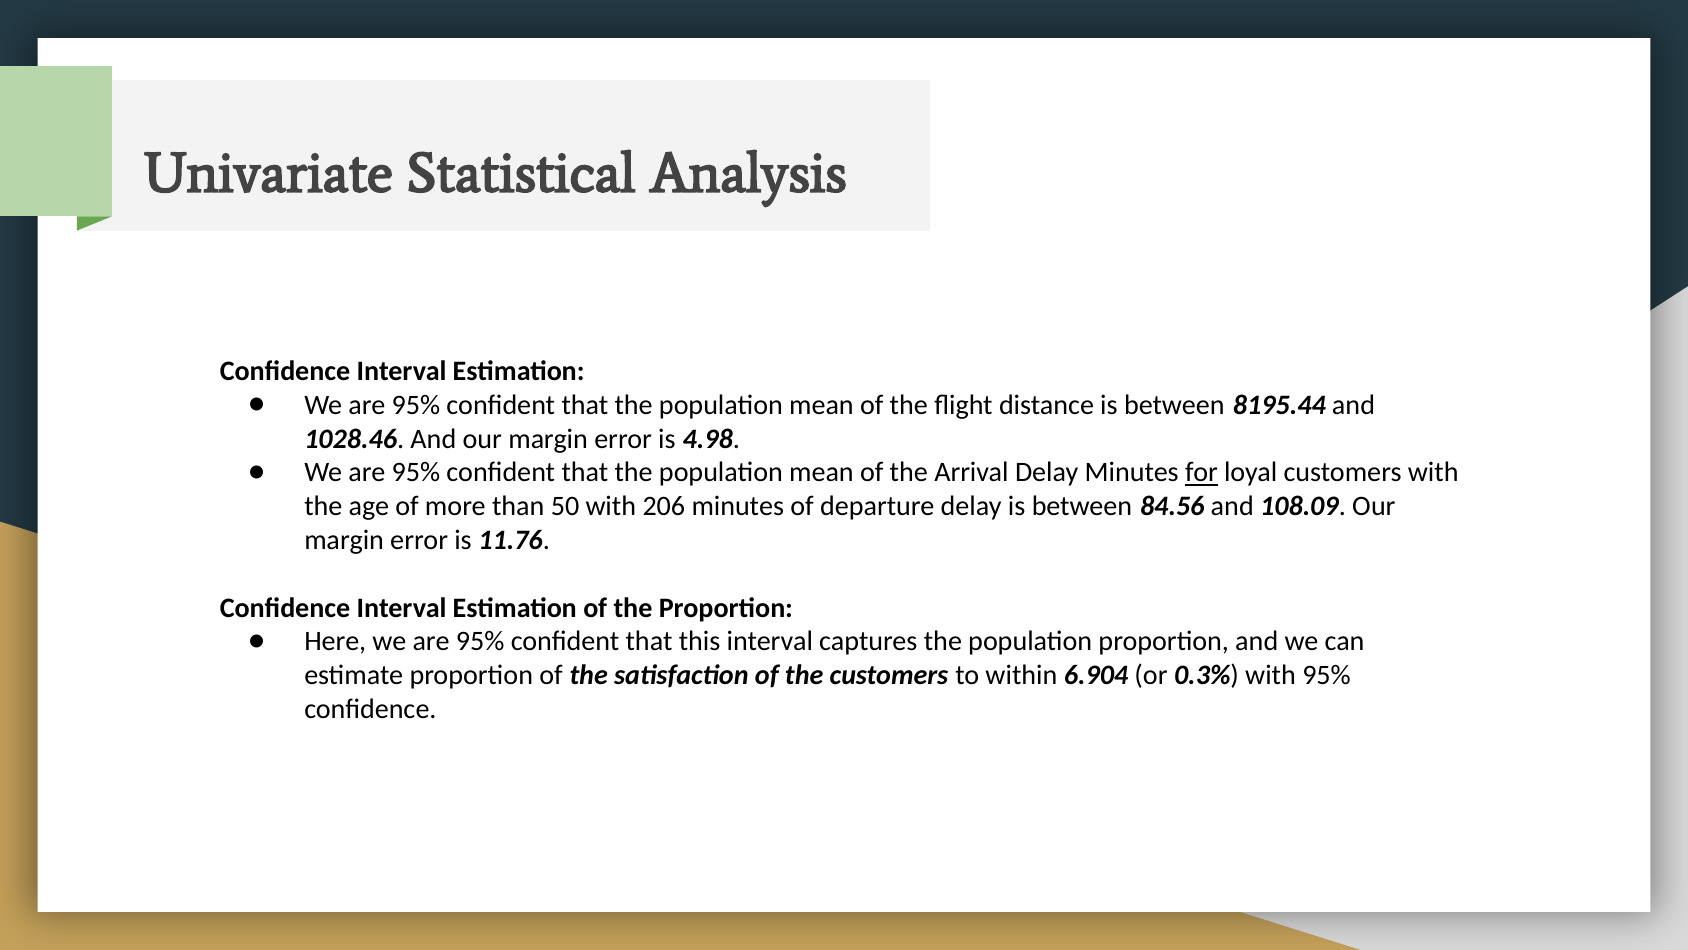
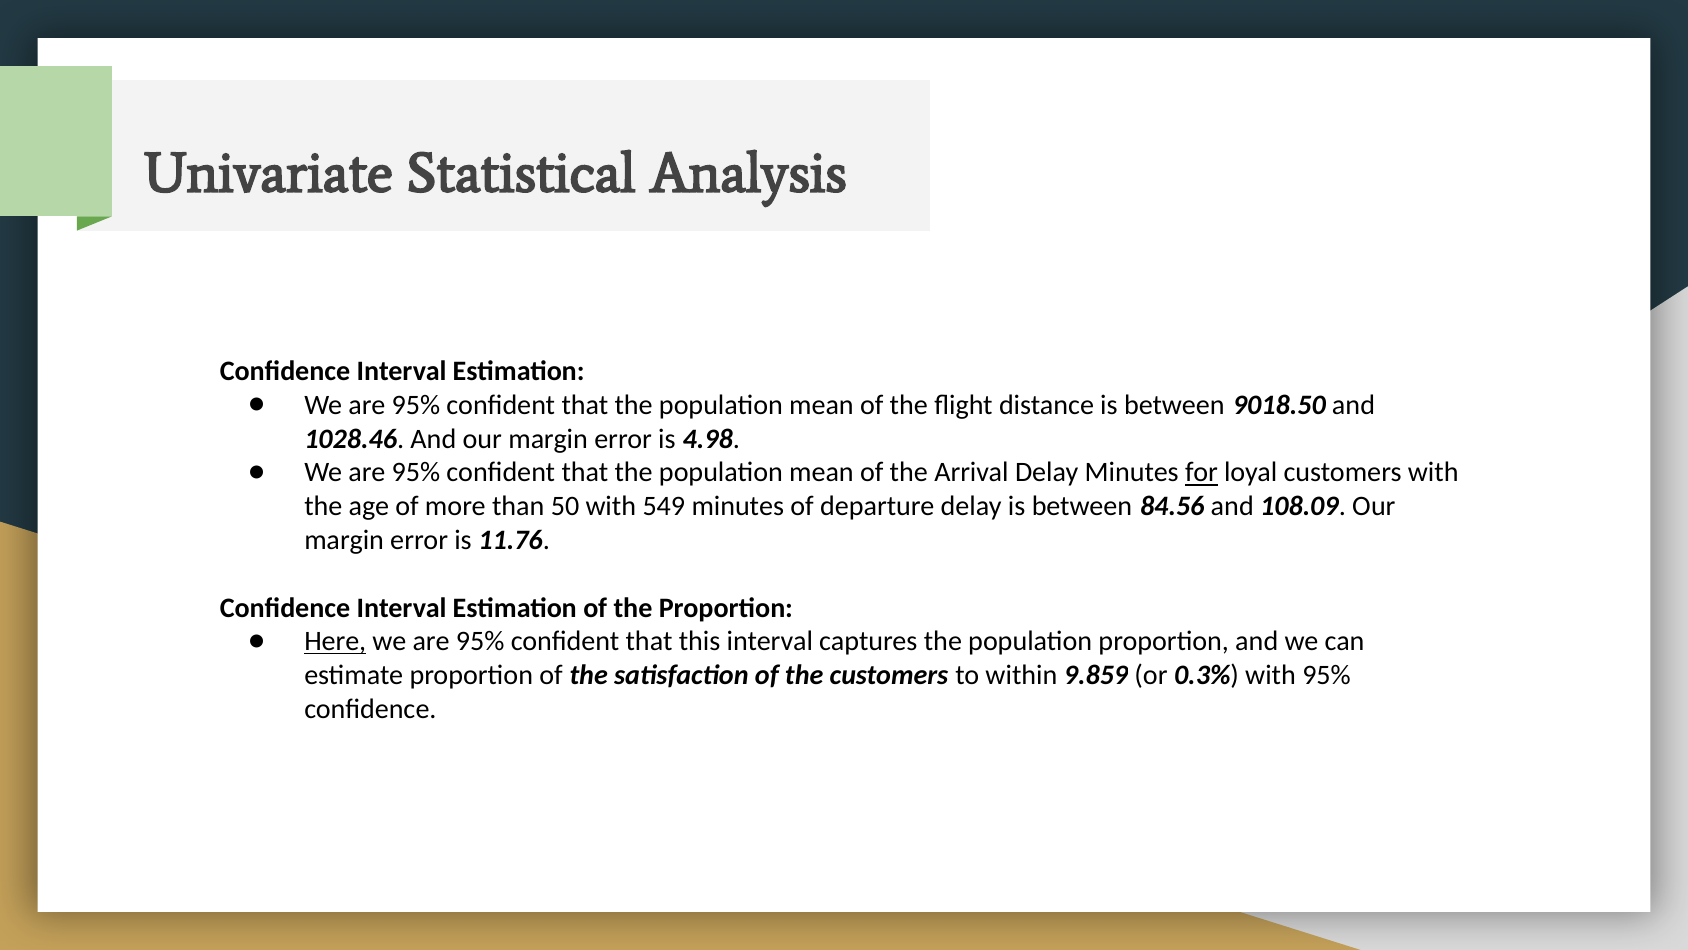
8195.44: 8195.44 -> 9018.50
206: 206 -> 549
Here underline: none -> present
6.904: 6.904 -> 9.859
